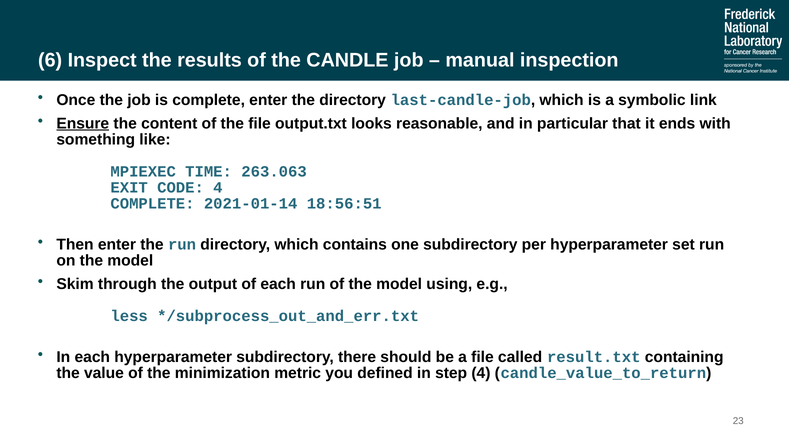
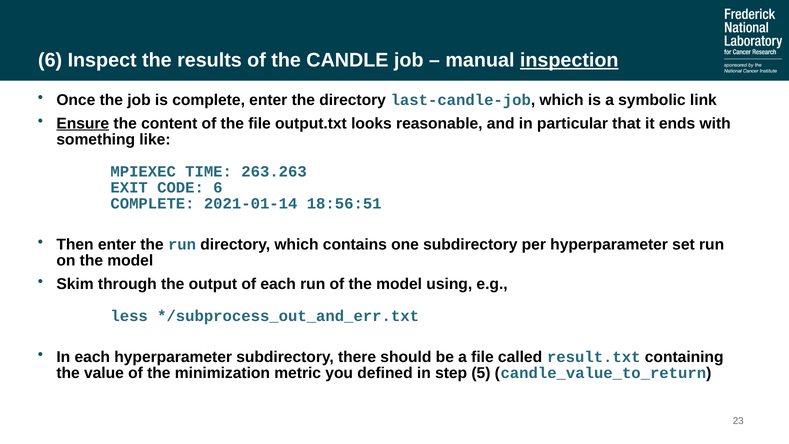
inspection underline: none -> present
263.063: 263.063 -> 263.263
CODE 4: 4 -> 6
step 4: 4 -> 5
